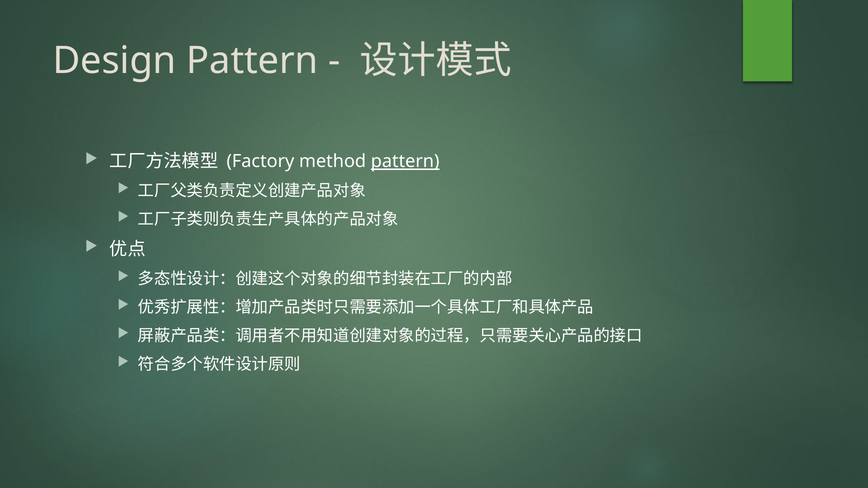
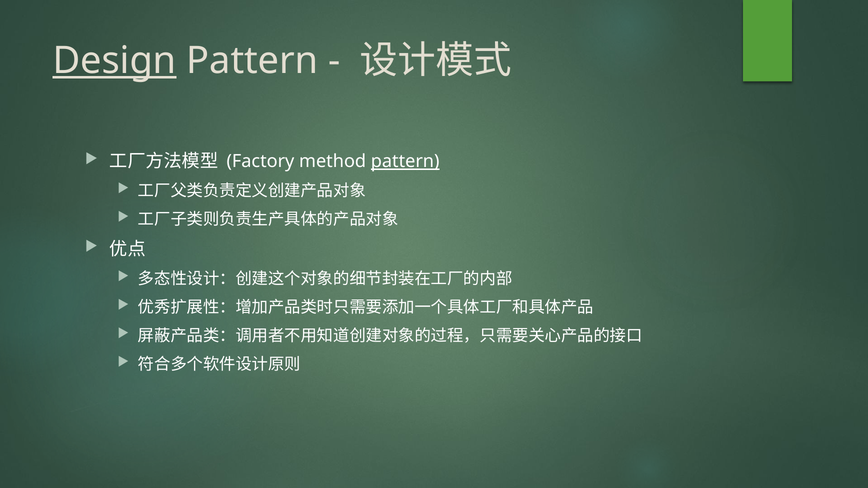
Design underline: none -> present
